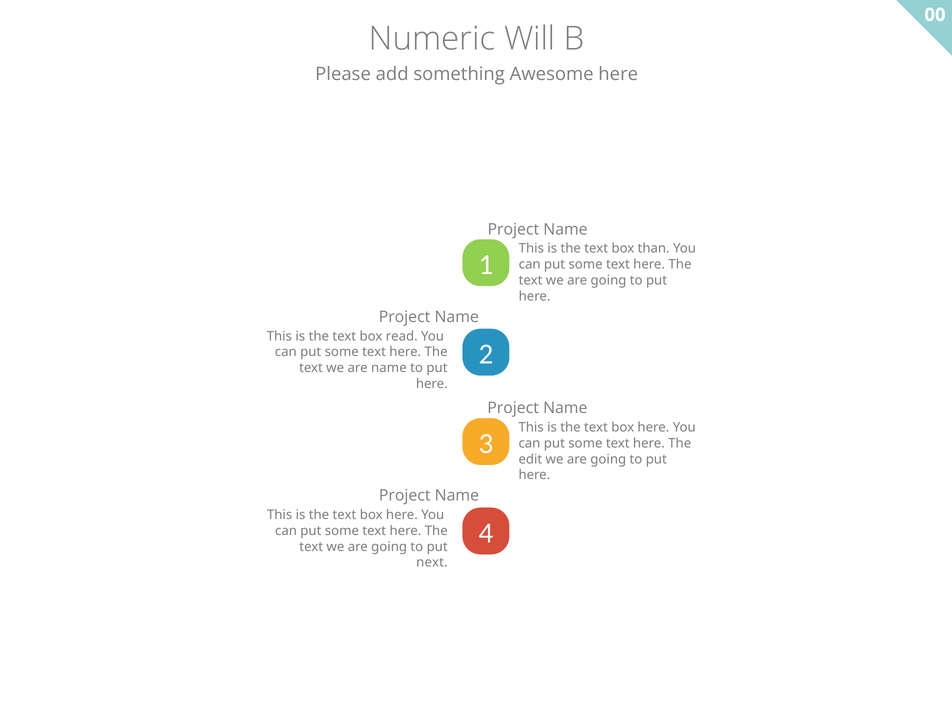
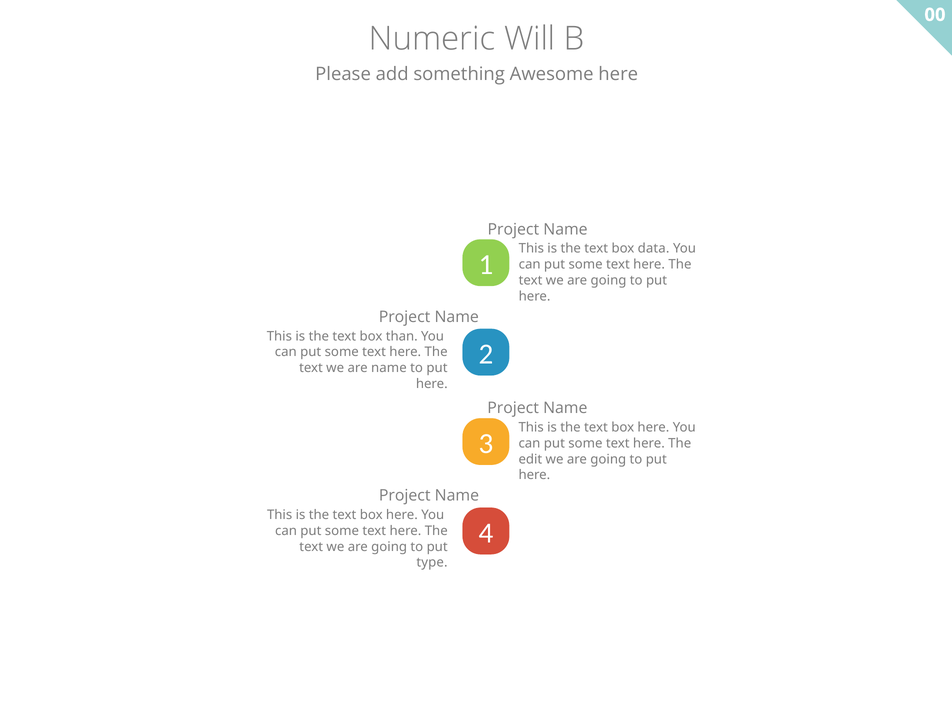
than: than -> data
read: read -> than
next: next -> type
